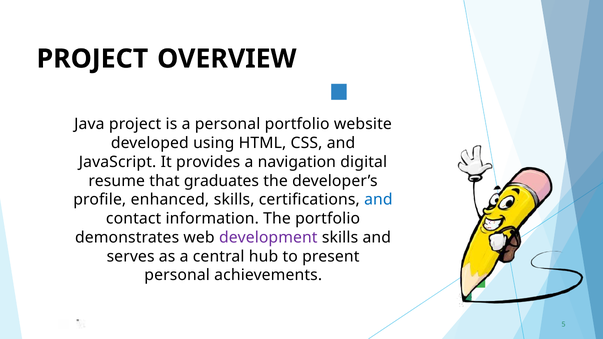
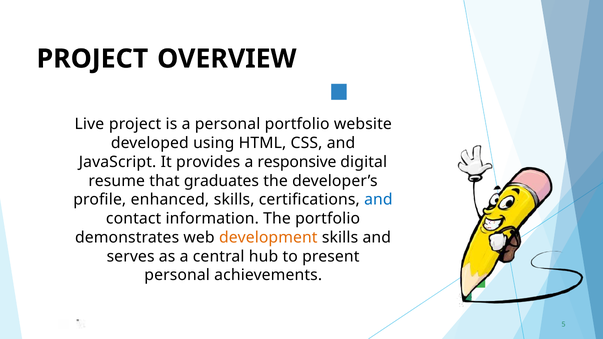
Java: Java -> Live
navigation: navigation -> responsive
development colour: purple -> orange
